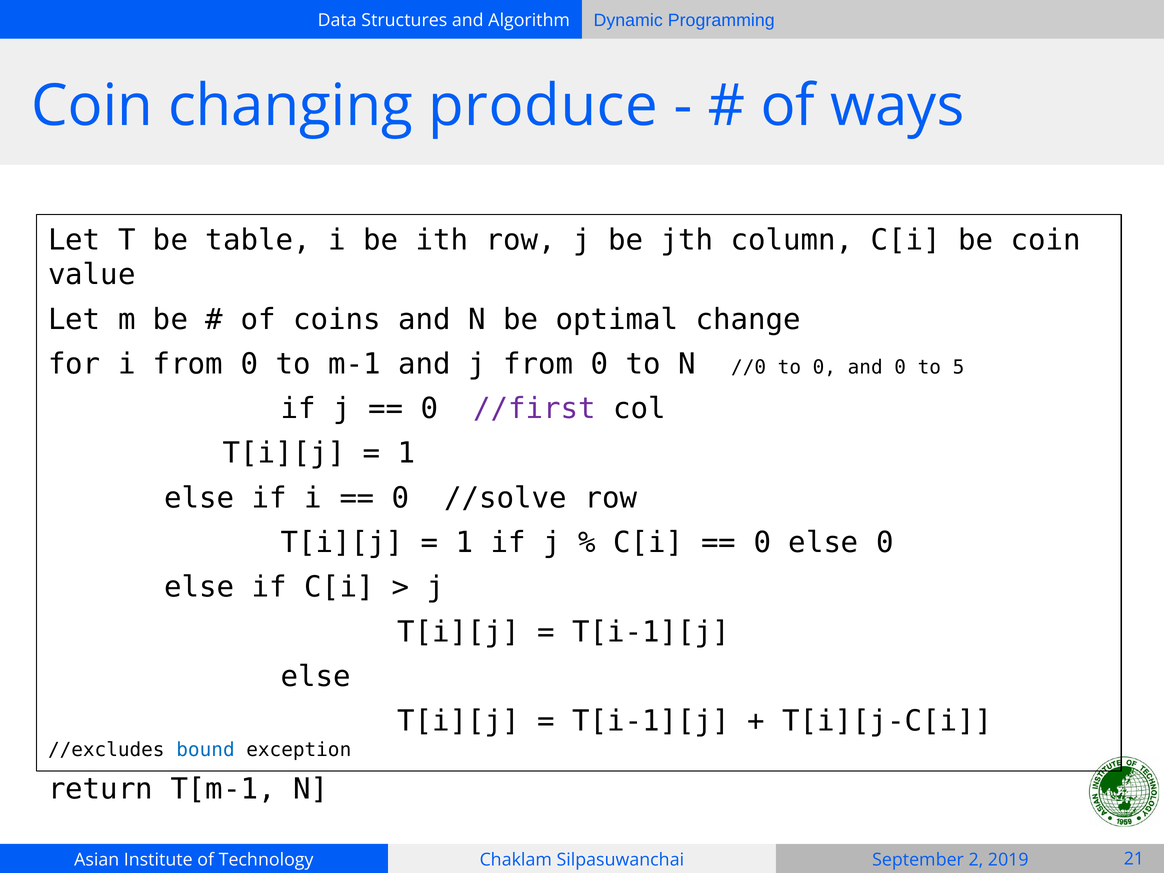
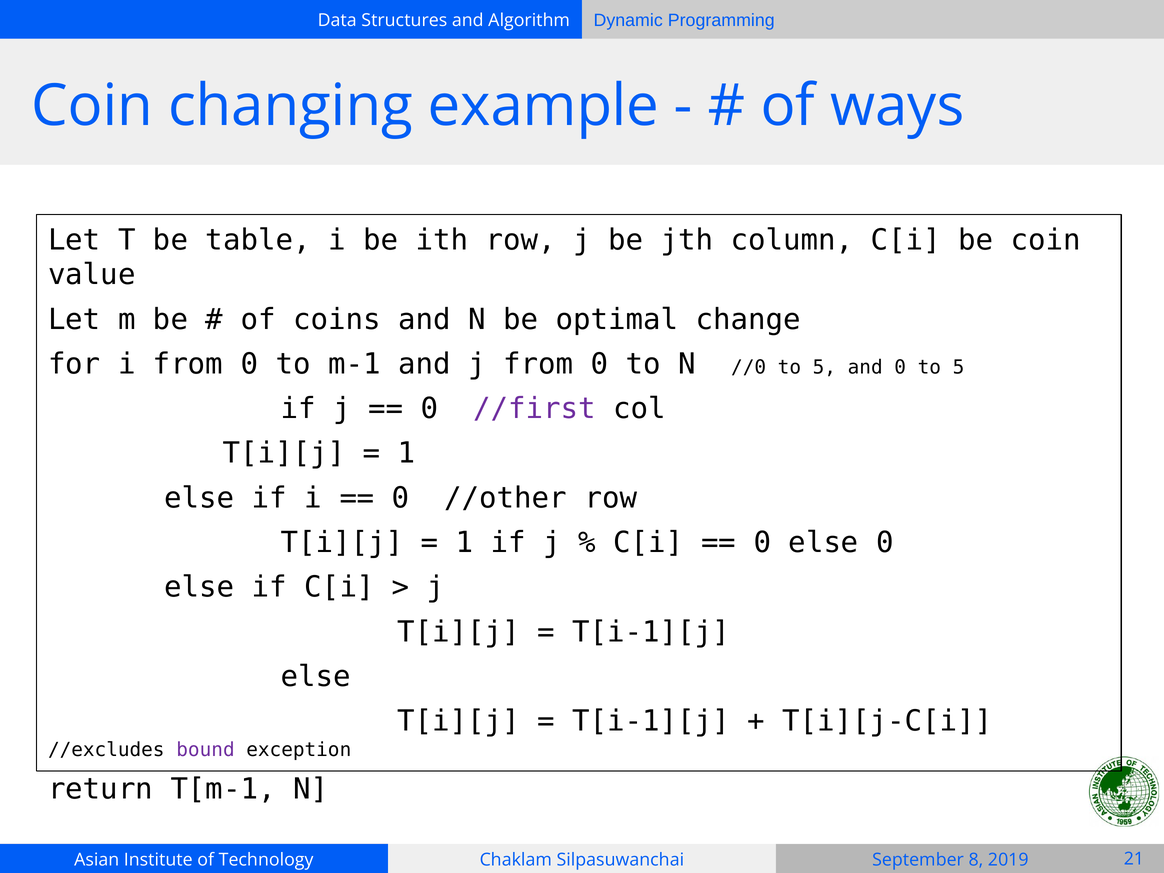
produce: produce -> example
//0 to 0: 0 -> 5
//solve: //solve -> //other
bound colour: blue -> purple
2: 2 -> 8
